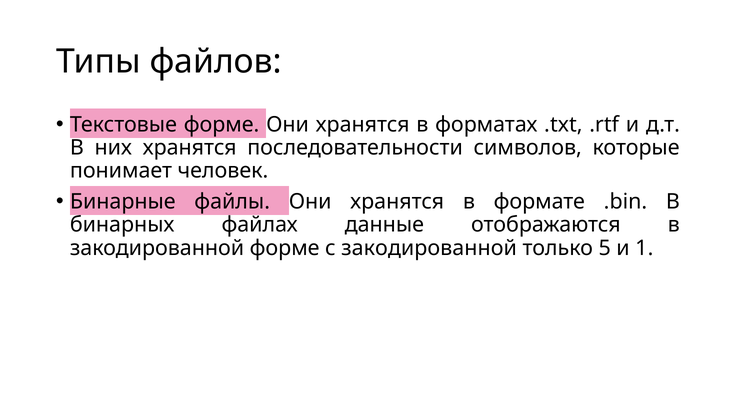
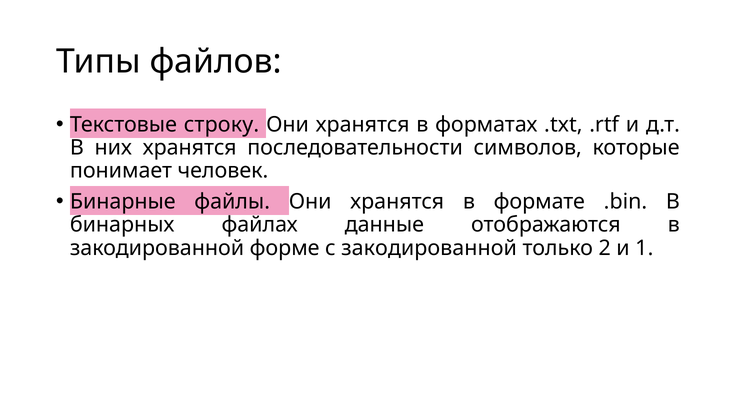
Текстовые форме: форме -> строку
5: 5 -> 2
